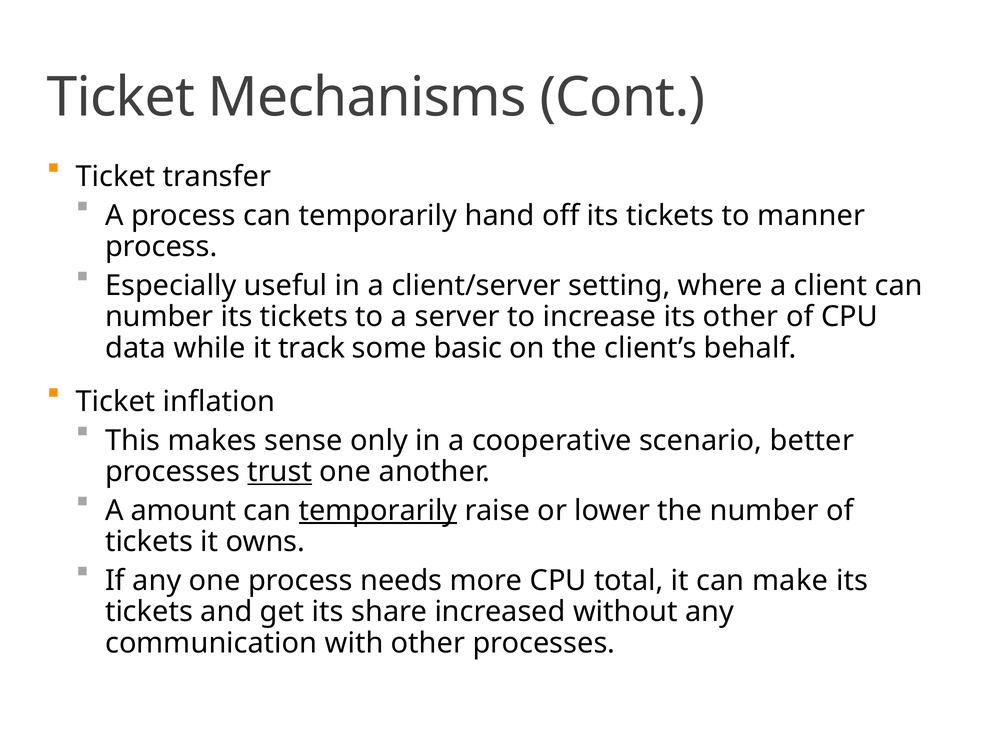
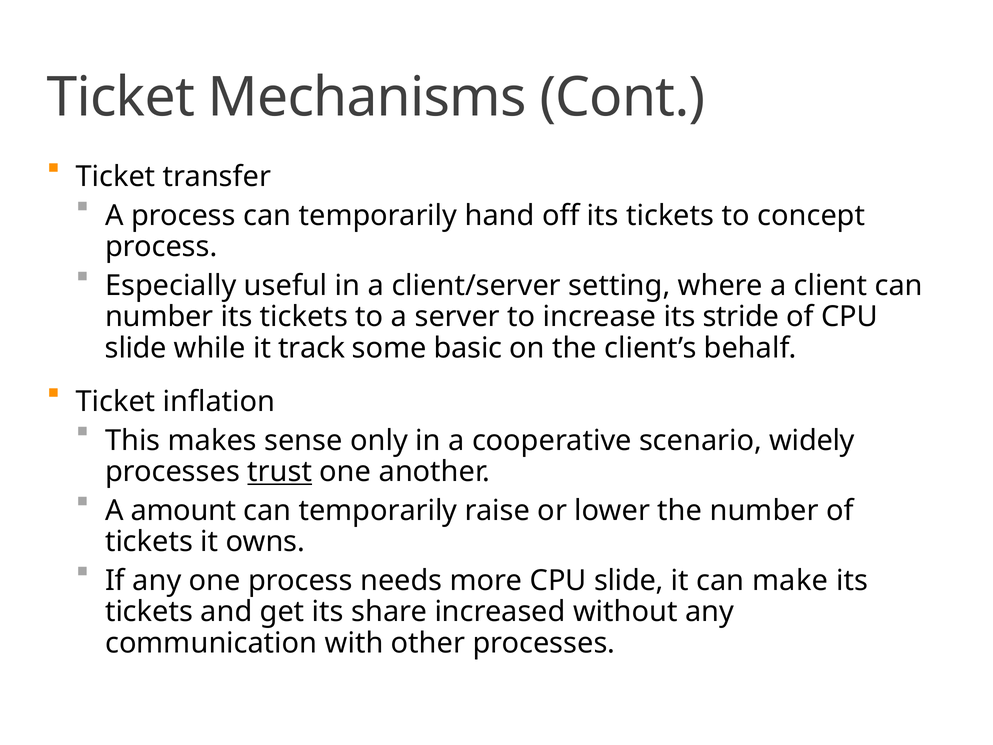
manner: manner -> concept
its other: other -> stride
data at (136, 348): data -> slide
better: better -> widely
temporarily at (378, 510) underline: present -> none
more CPU total: total -> slide
